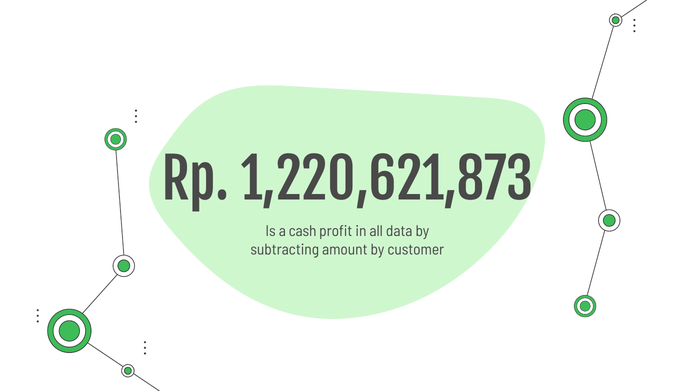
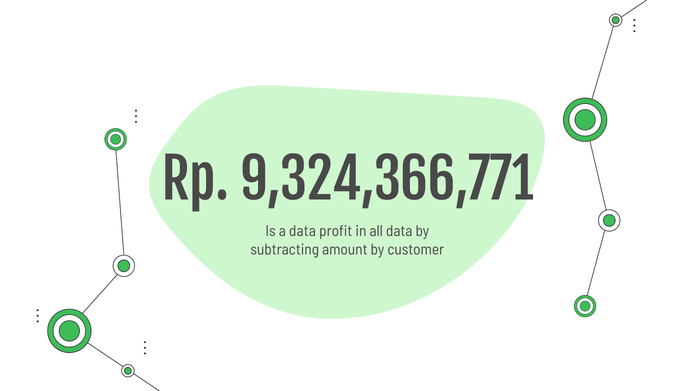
1,220,621,873: 1,220,621,873 -> 9,324,366,771
a cash: cash -> data
